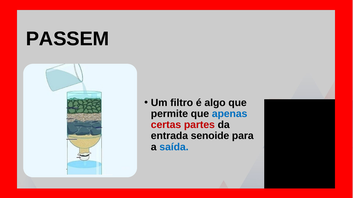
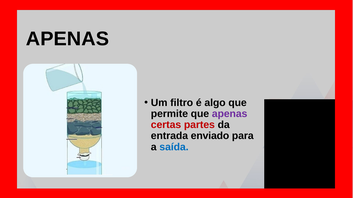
PASSEM at (68, 39): PASSEM -> APENAS
apenas at (230, 114) colour: blue -> purple
senoide: senoide -> enviado
